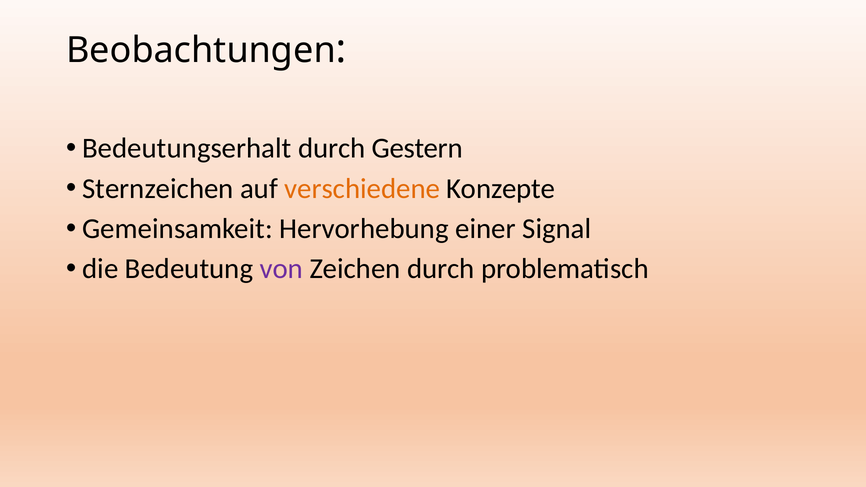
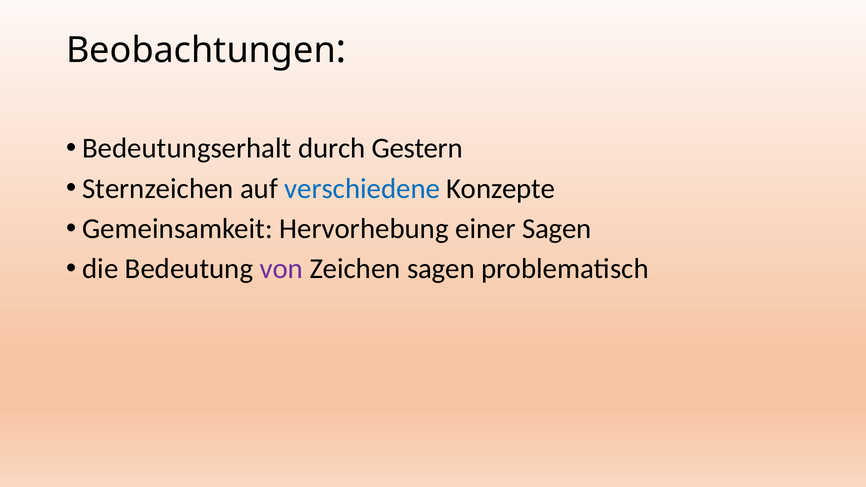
verschiedene colour: orange -> blue
einer Signal: Signal -> Sagen
Zeichen durch: durch -> sagen
